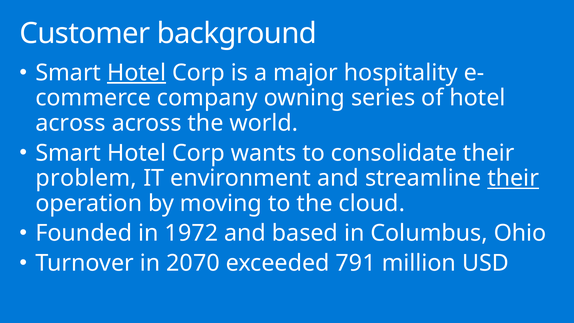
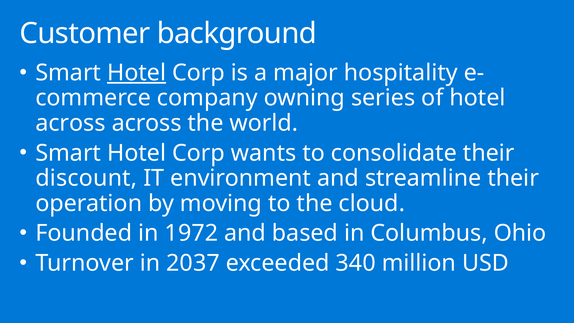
problem: problem -> discount
their at (513, 178) underline: present -> none
2070: 2070 -> 2037
791: 791 -> 340
